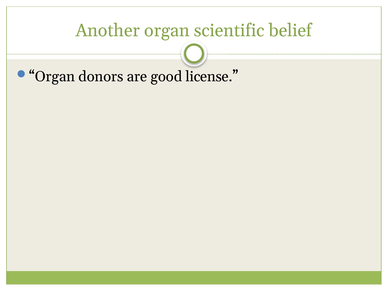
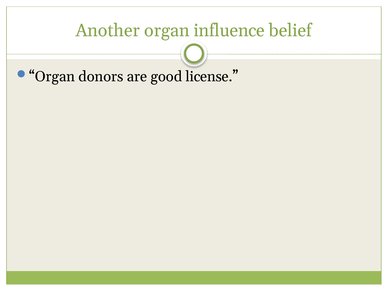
scientific: scientific -> influence
